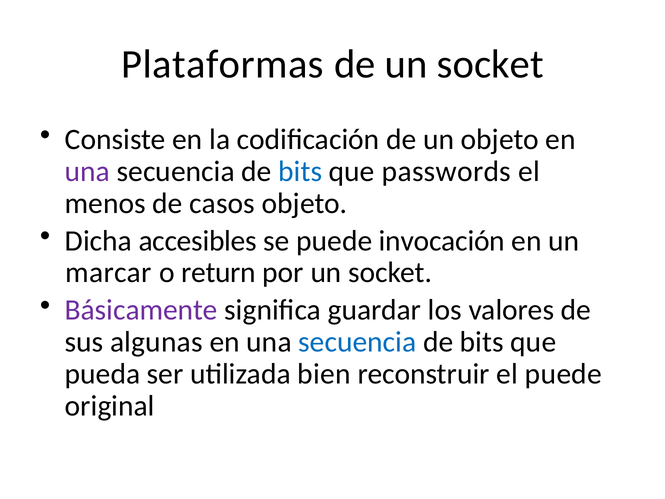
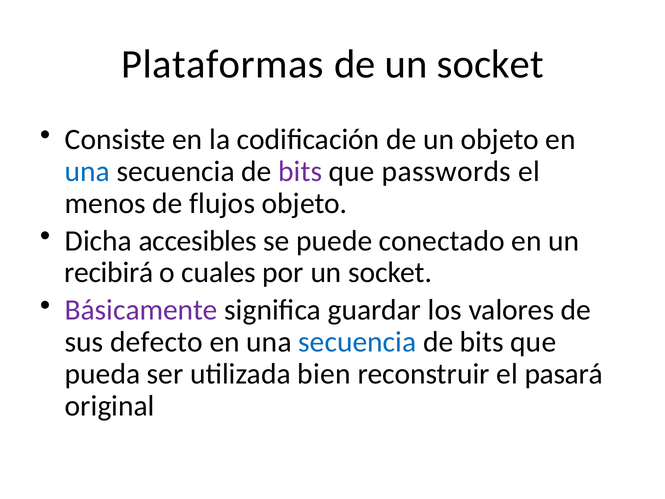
una at (87, 171) colour: purple -> blue
bits at (300, 171) colour: blue -> purple
casos: casos -> flujos
invocación: invocación -> conectado
marcar: marcar -> recibirá
return: return -> cuales
algunas: algunas -> defecto
el puede: puede -> pasará
